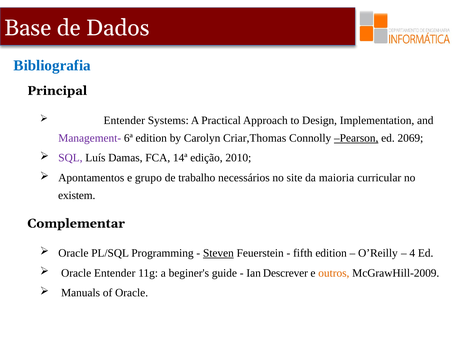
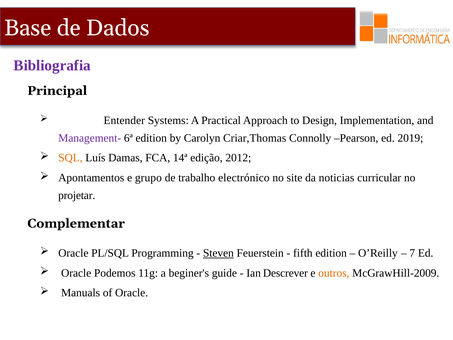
Bibliografia colour: blue -> purple
Pearson underline: present -> none
2069: 2069 -> 2019
SQL colour: purple -> orange
2010: 2010 -> 2012
necessários: necessários -> electrónico
maioria: maioria -> noticias
existem: existem -> projetar
4: 4 -> 7
Oracle Entender: Entender -> Podemos
